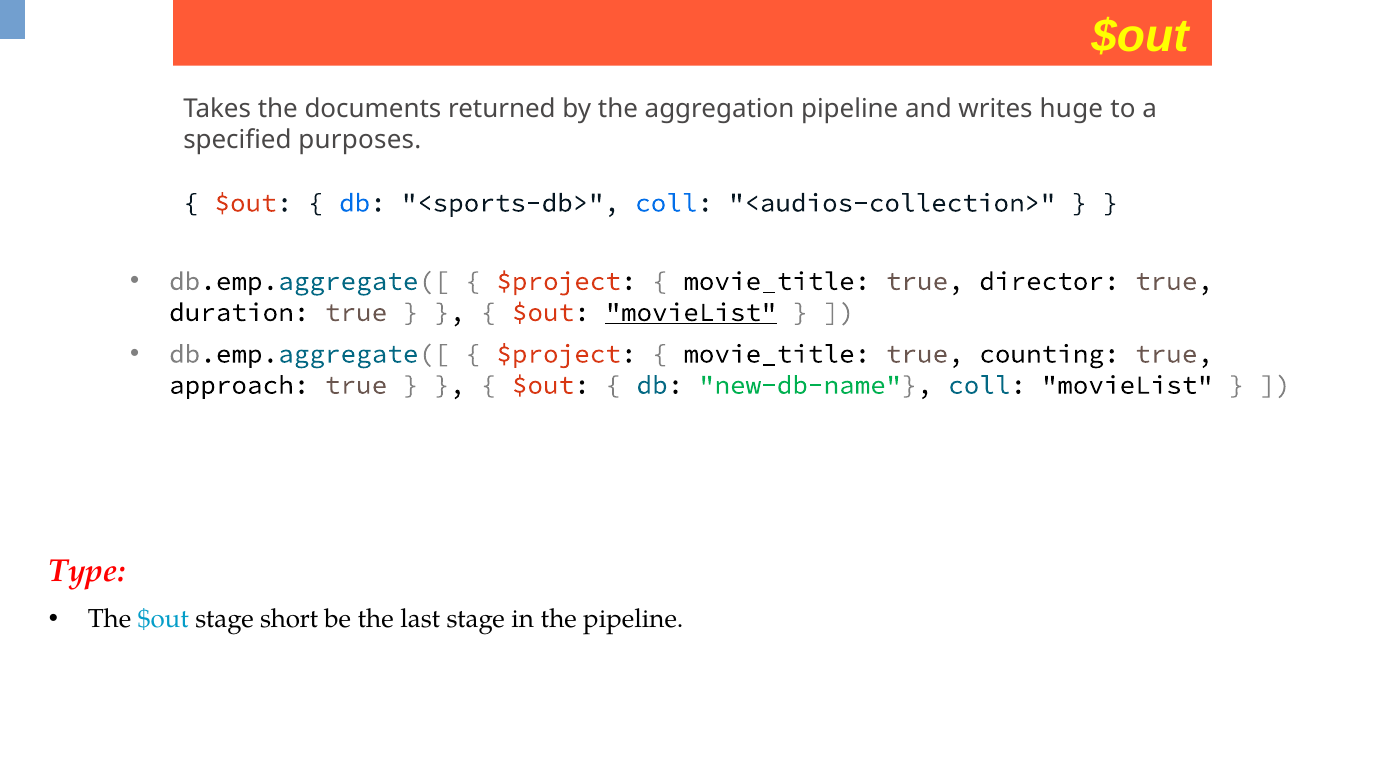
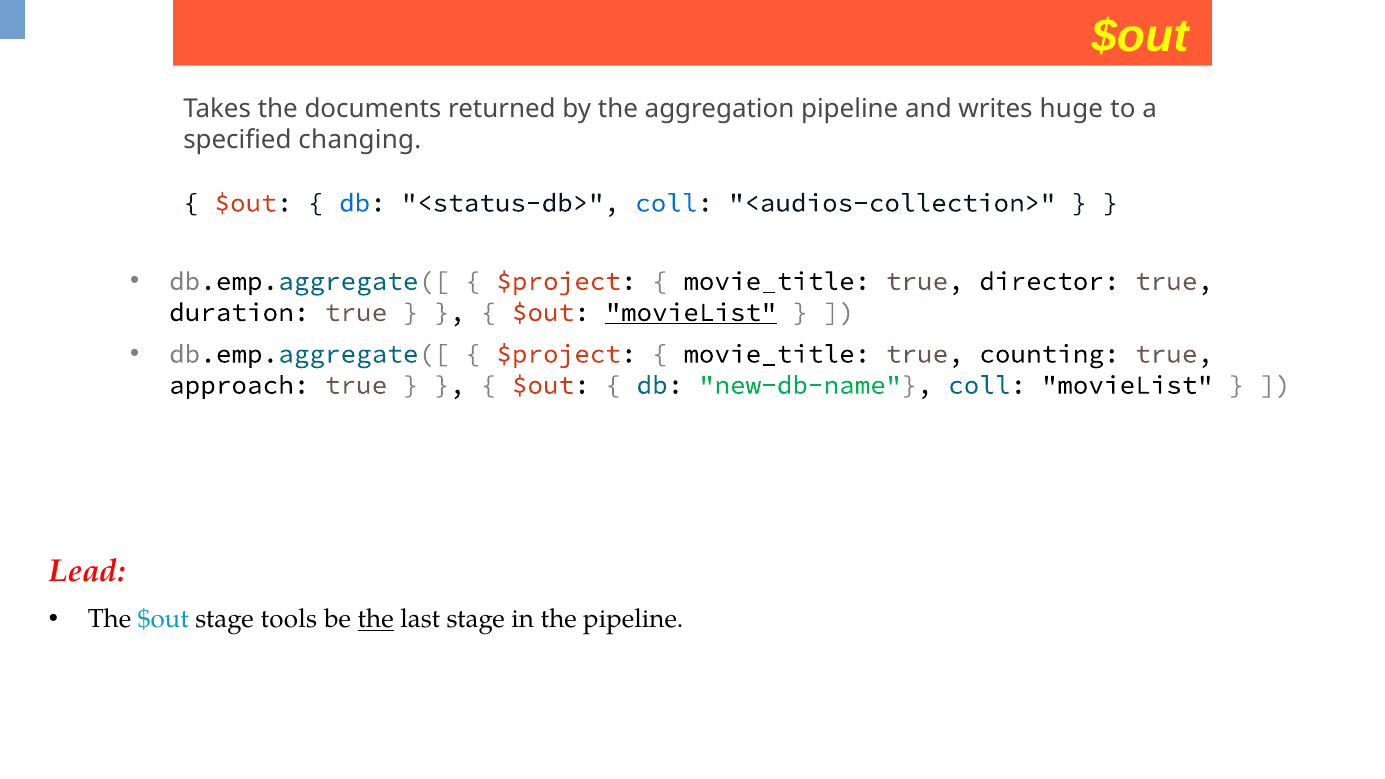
purposes: purposes -> changing
<sports-db>: <sports-db> -> <status-db>
Type: Type -> Lead
short: short -> tools
the at (376, 619) underline: none -> present
